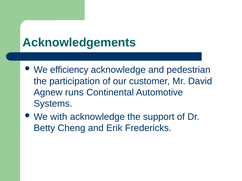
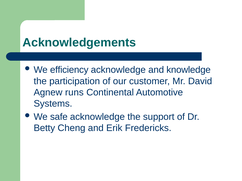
pedestrian: pedestrian -> knowledge
with: with -> safe
